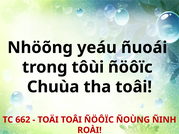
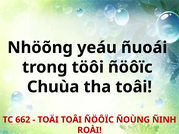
tôùi: tôùi -> töôi
